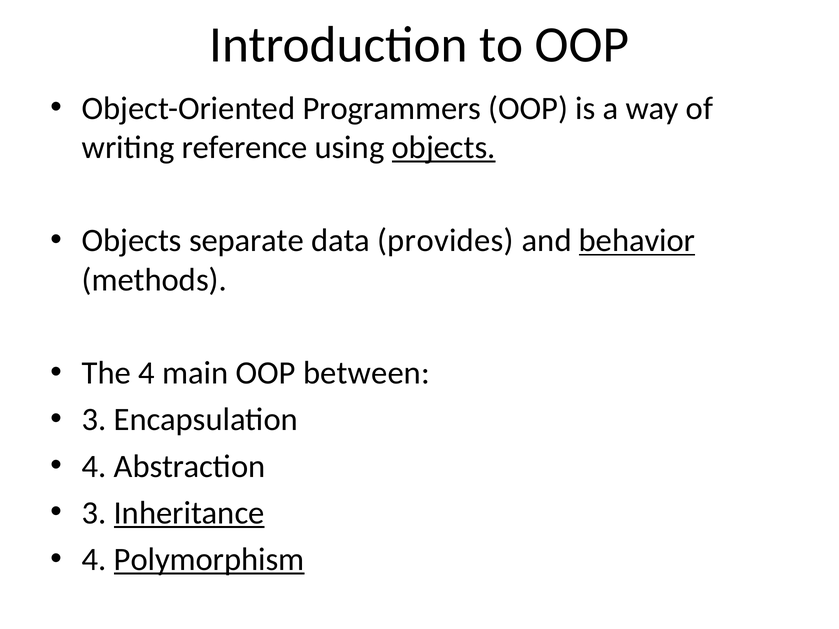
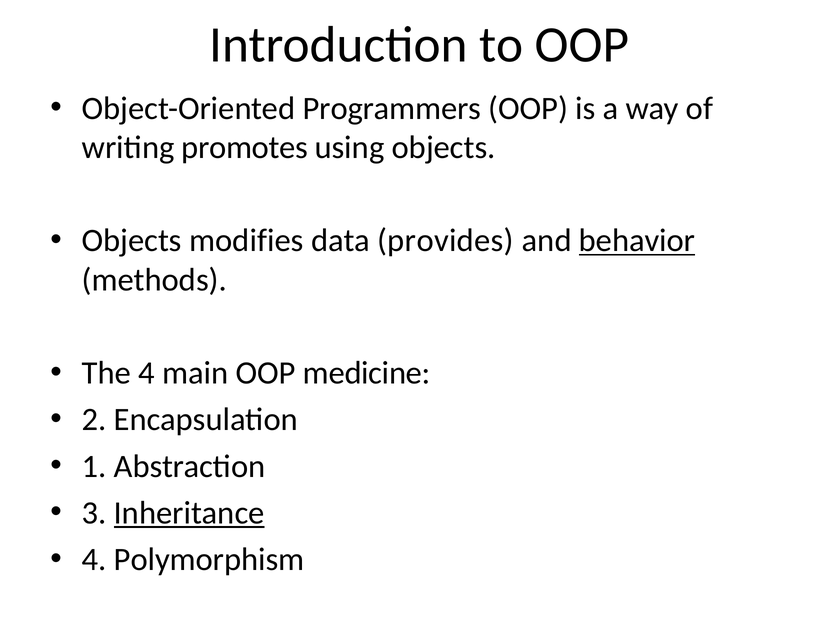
reference: reference -> promotes
objects at (444, 148) underline: present -> none
separate: separate -> modifies
between: between -> medicine
3 at (94, 420): 3 -> 2
4 at (94, 467): 4 -> 1
Polymorphism underline: present -> none
